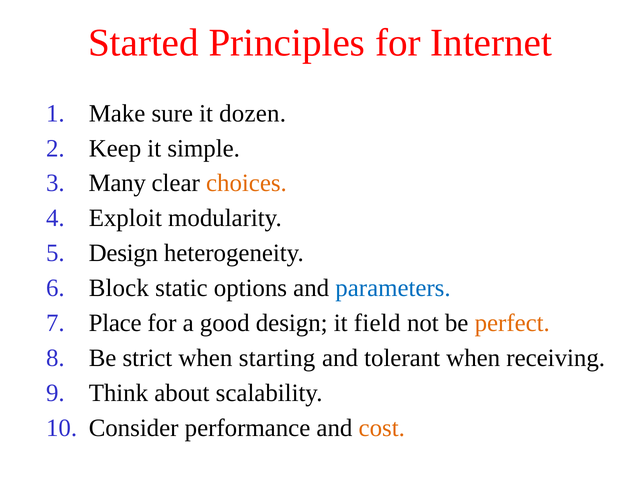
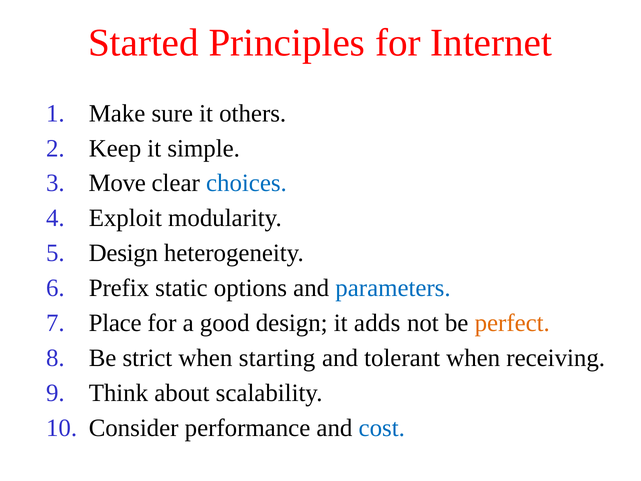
dozen: dozen -> others
Many: Many -> Move
choices colour: orange -> blue
Block: Block -> Prefix
field: field -> adds
cost colour: orange -> blue
